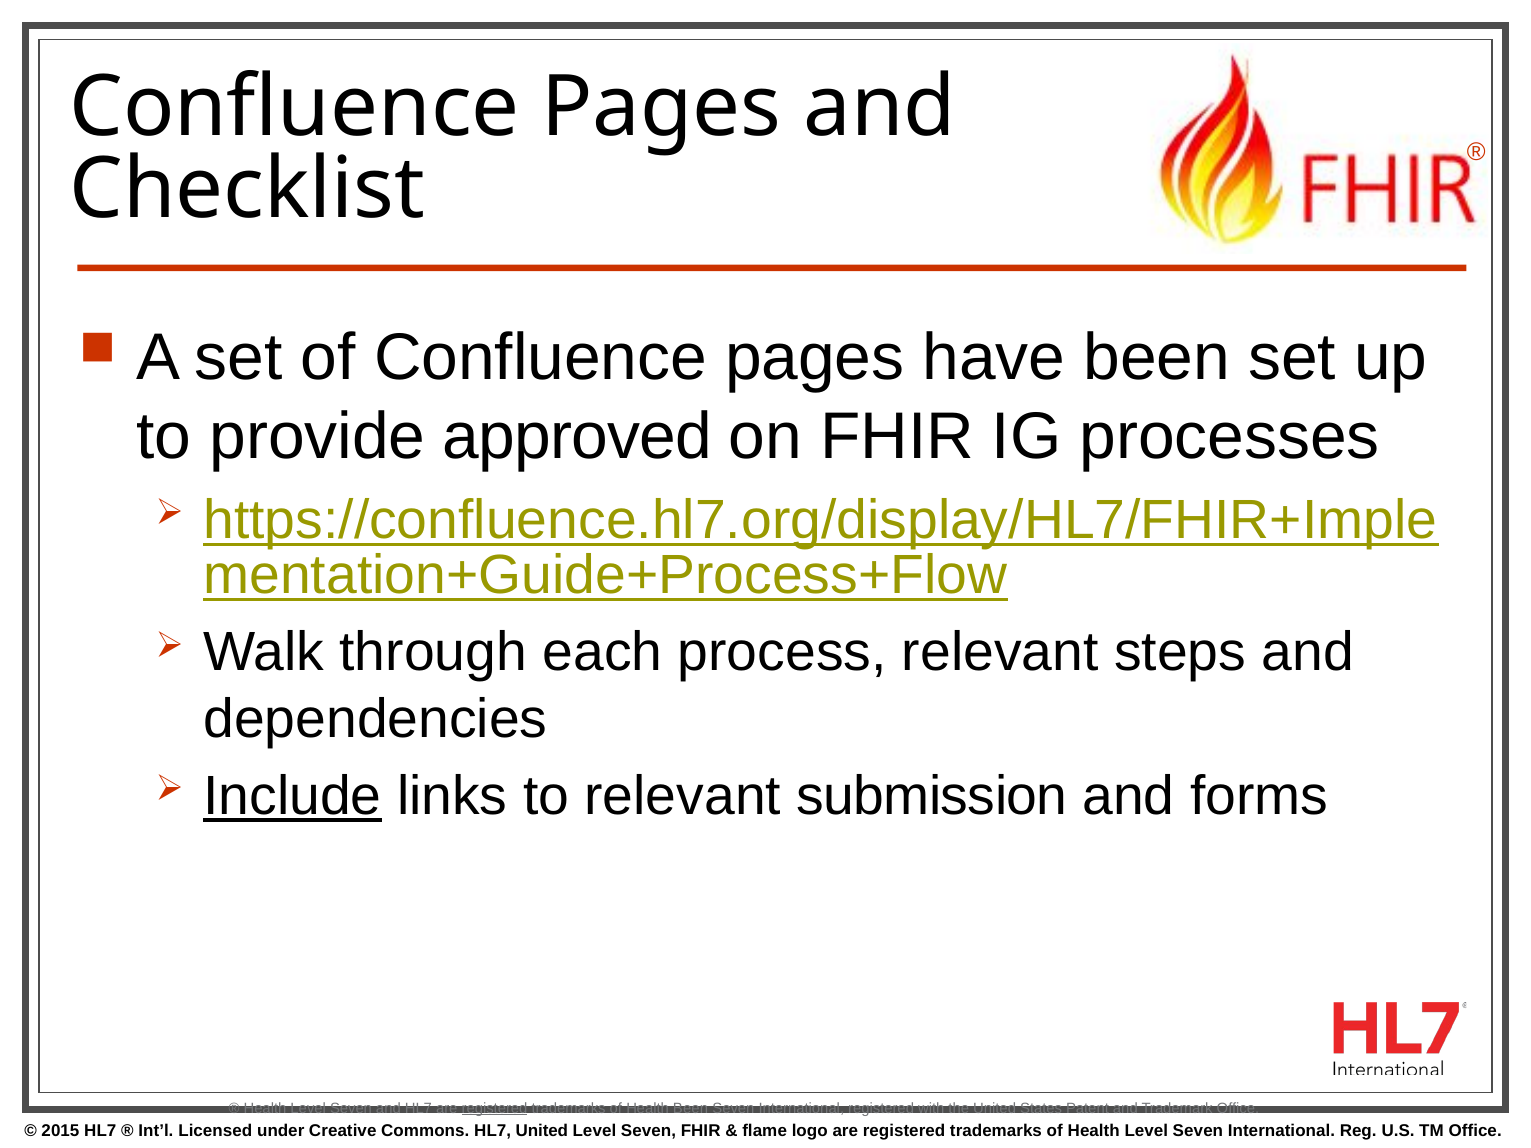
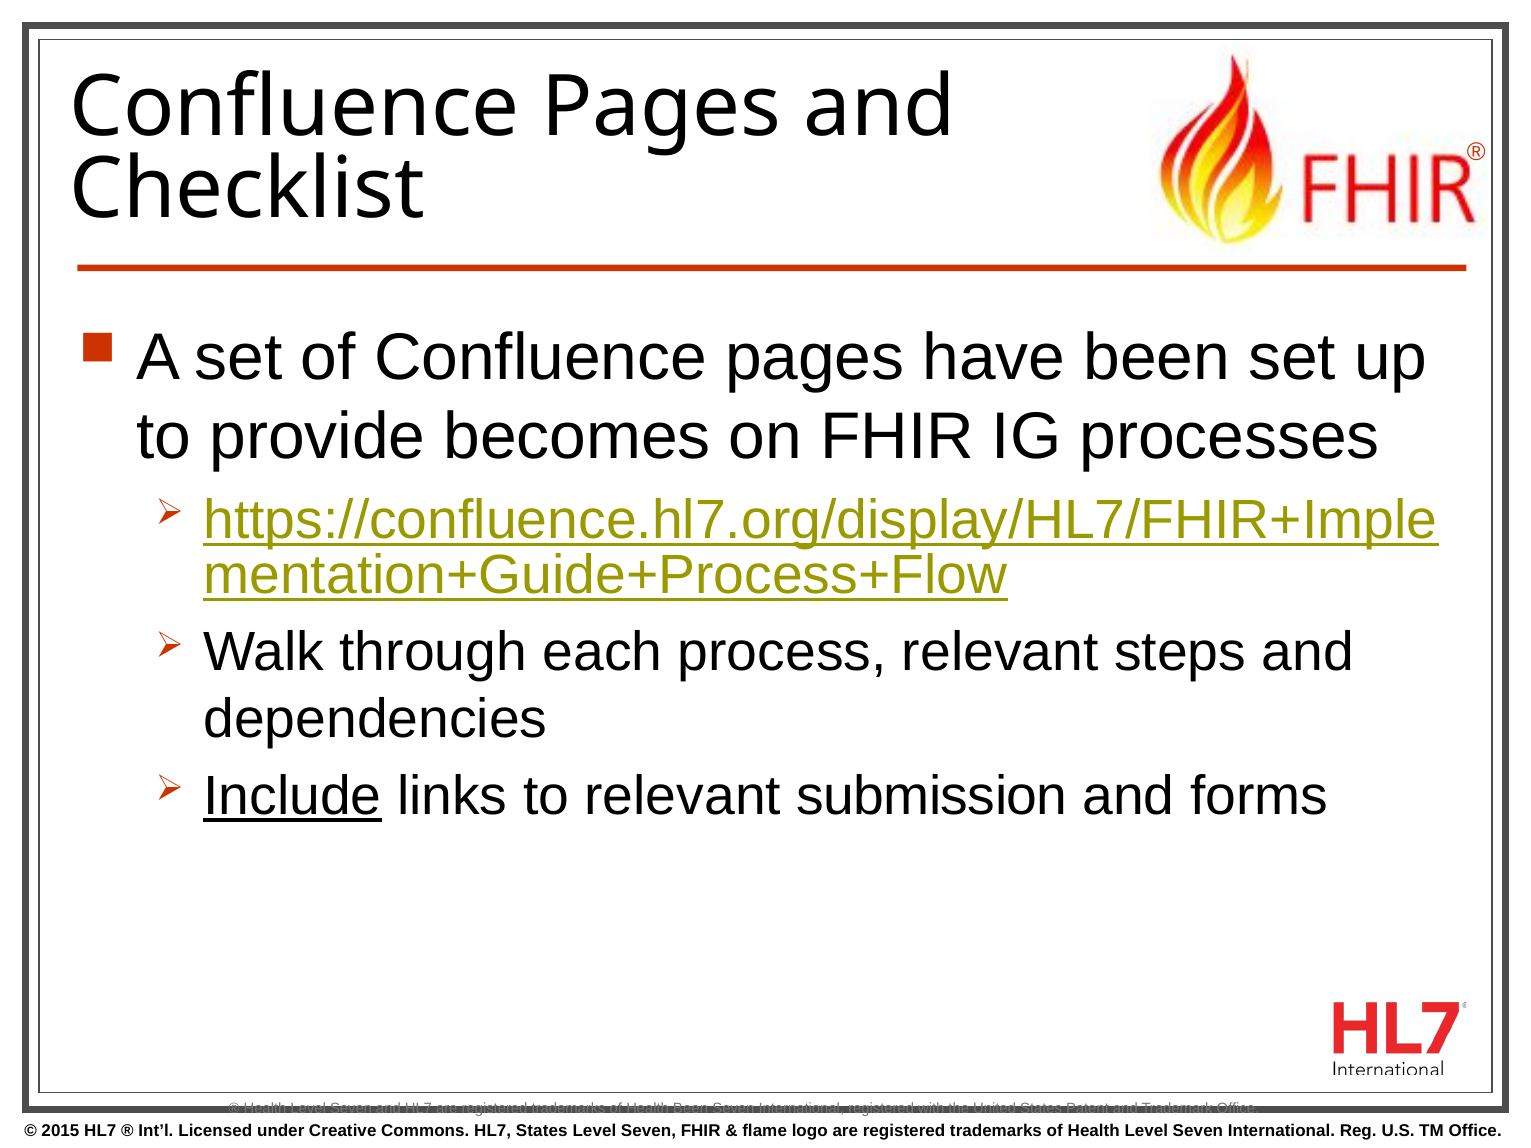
approved: approved -> becomes
registered at (495, 1109) underline: present -> none
HL7 United: United -> States
